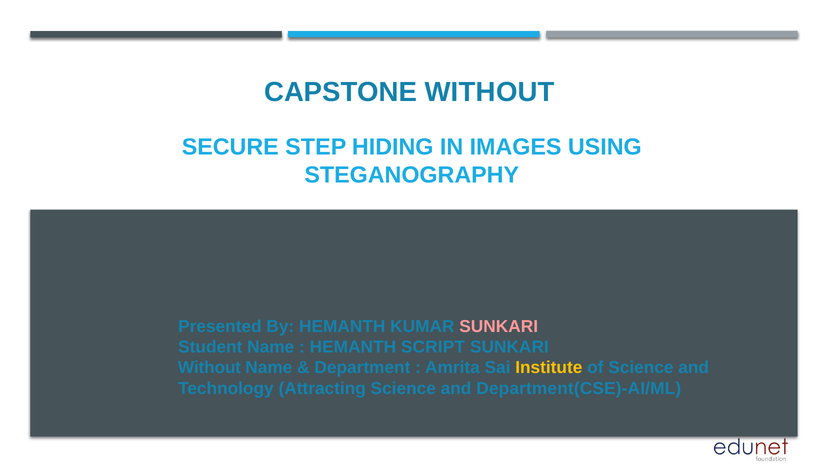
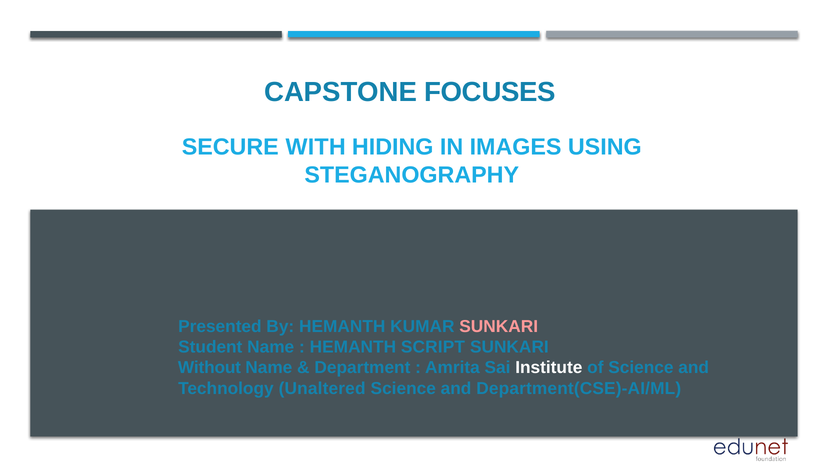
CAPSTONE WITHOUT: WITHOUT -> FOCUSES
STEP: STEP -> WITH
Institute colour: yellow -> white
Attracting: Attracting -> Unaltered
